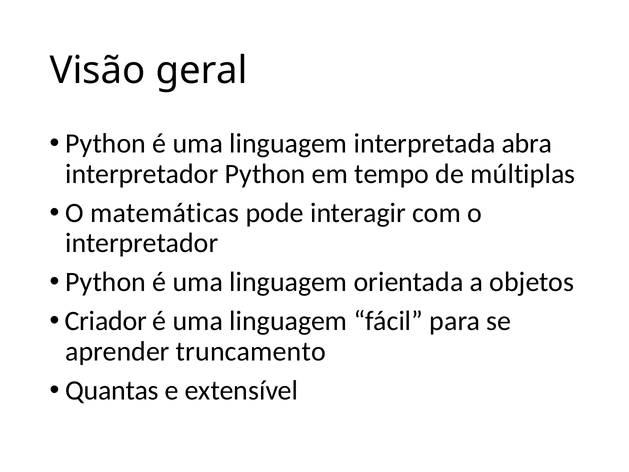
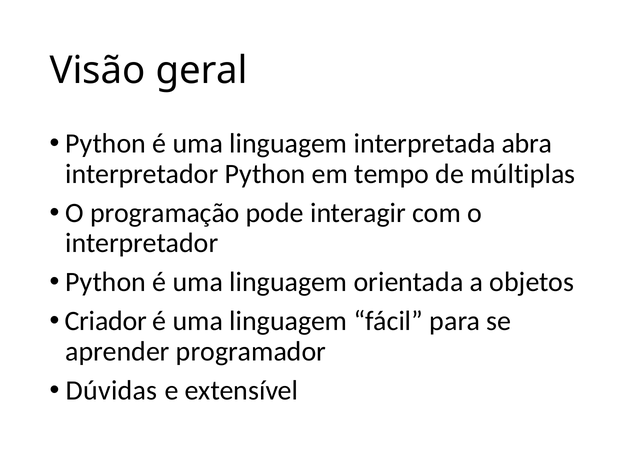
matemáticas: matemáticas -> programação
truncamento: truncamento -> programador
Quantas: Quantas -> Dúvidas
